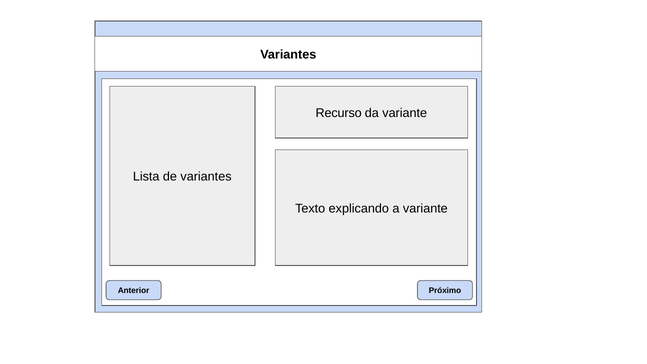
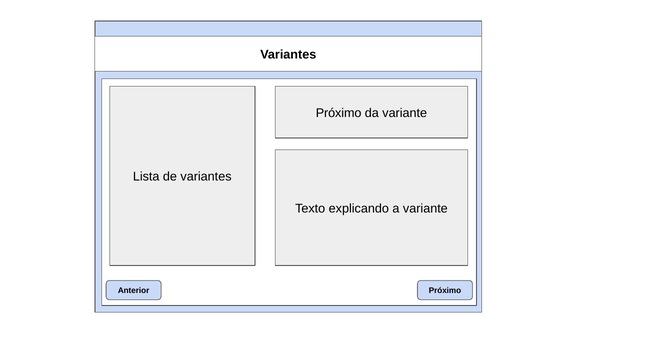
Recurso at (339, 113): Recurso -> Próximo
